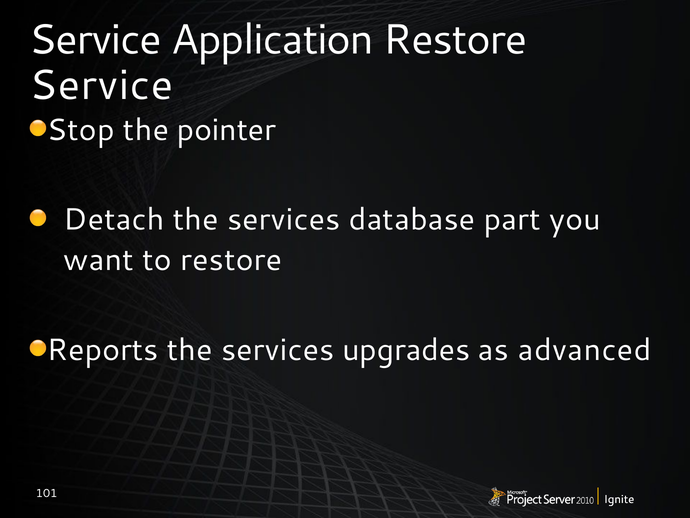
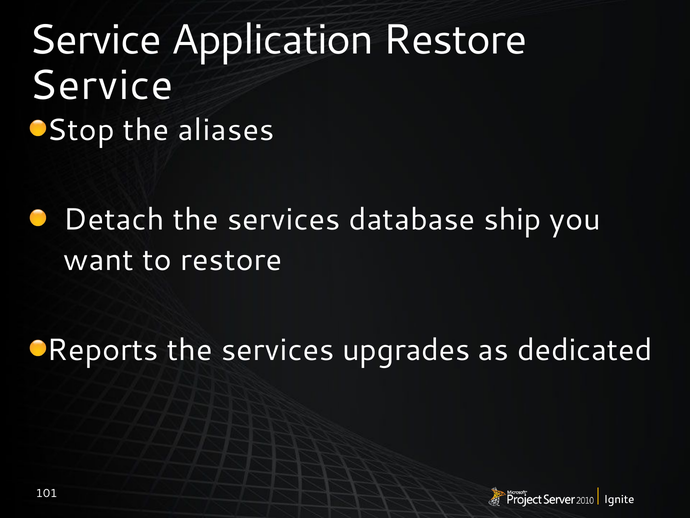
pointer: pointer -> aliases
part: part -> ship
advanced: advanced -> dedicated
